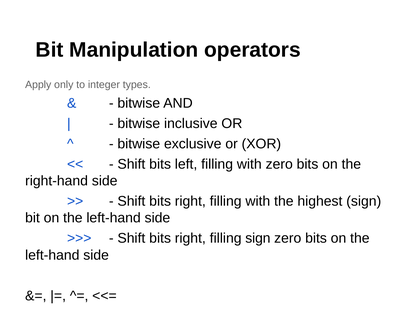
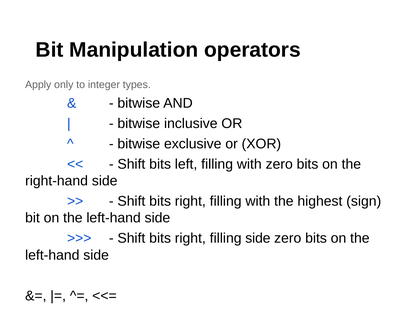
filling sign: sign -> side
